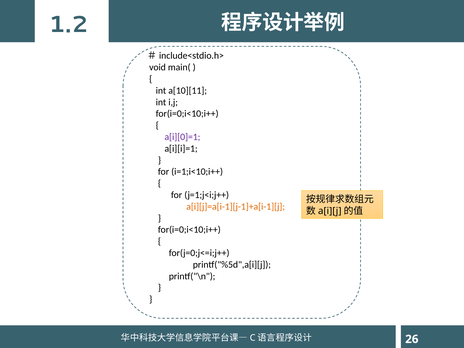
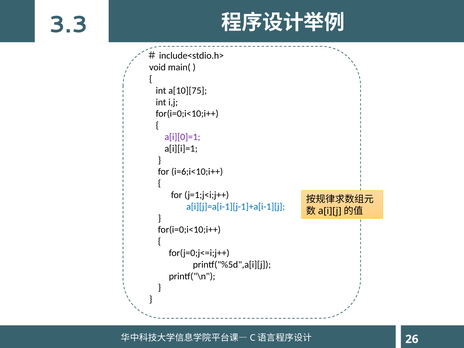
1.2: 1.2 -> 3.3
a[10][11: a[10][11 -> a[10][75
i=1;i<10;i++: i=1;i<10;i++ -> i=6;i<10;i++
a[i][j]=a[i-1][j-1]+a[i-1][j colour: orange -> blue
